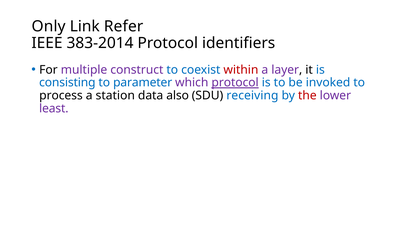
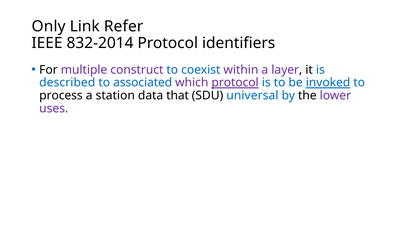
383-2014: 383-2014 -> 832-2014
within colour: red -> purple
consisting: consisting -> described
parameter: parameter -> associated
invoked underline: none -> present
also: also -> that
receiving: receiving -> universal
the colour: red -> black
least: least -> uses
